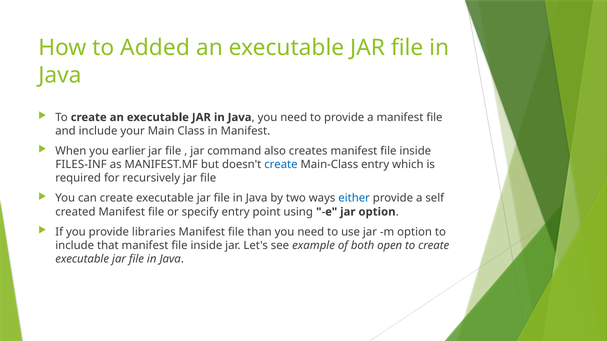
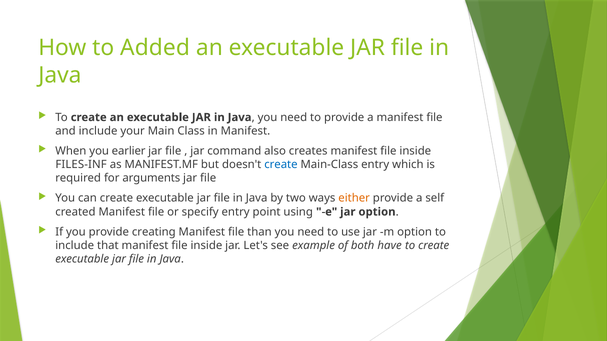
recursively: recursively -> arguments
either colour: blue -> orange
libraries: libraries -> creating
open: open -> have
